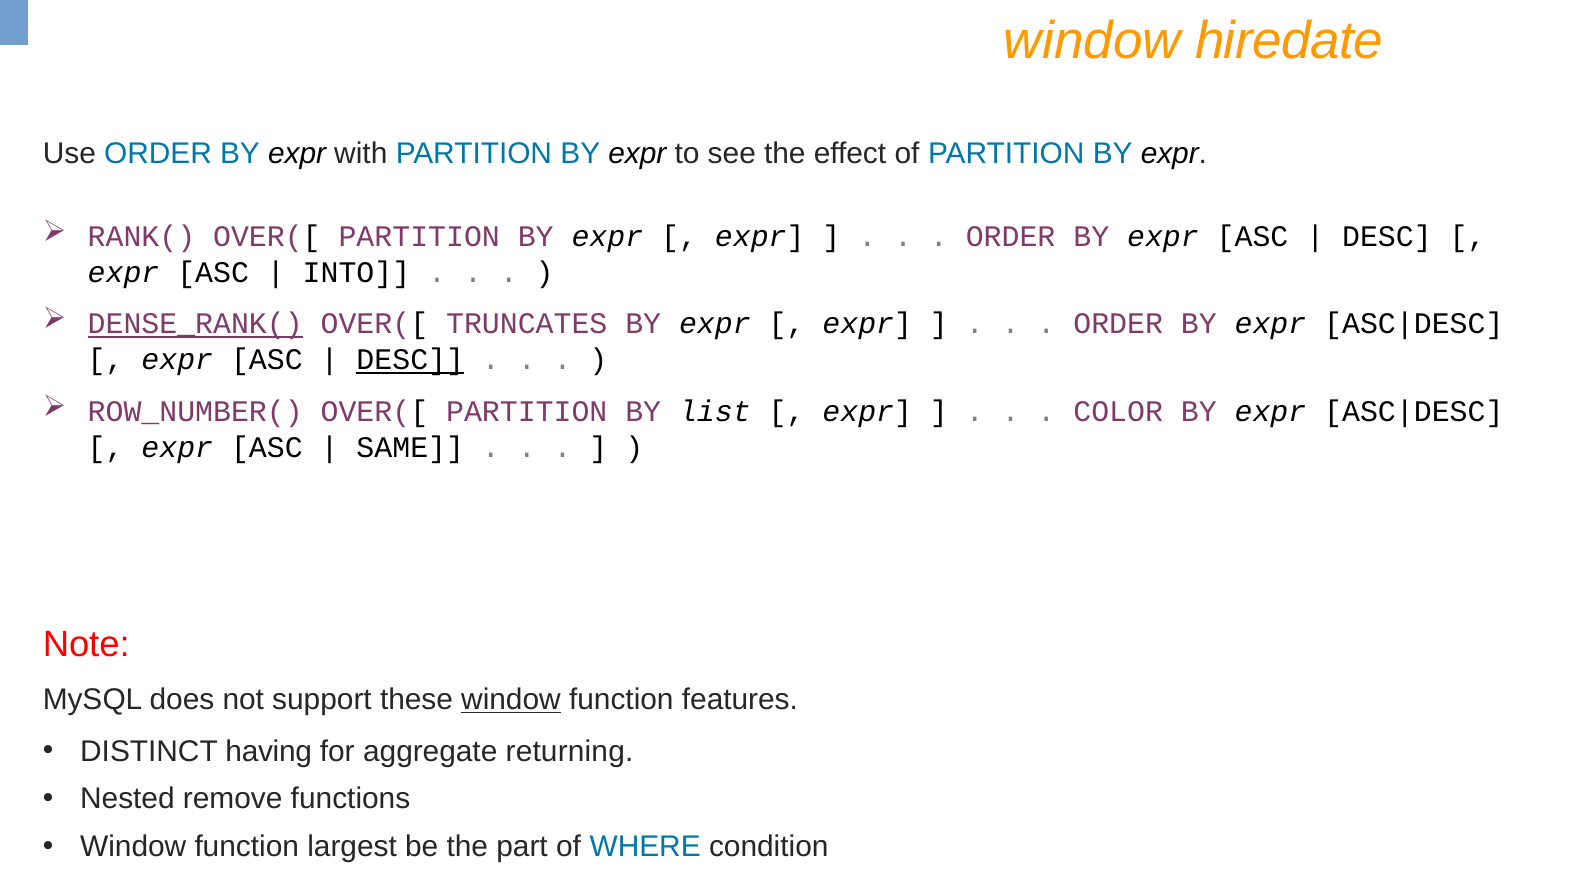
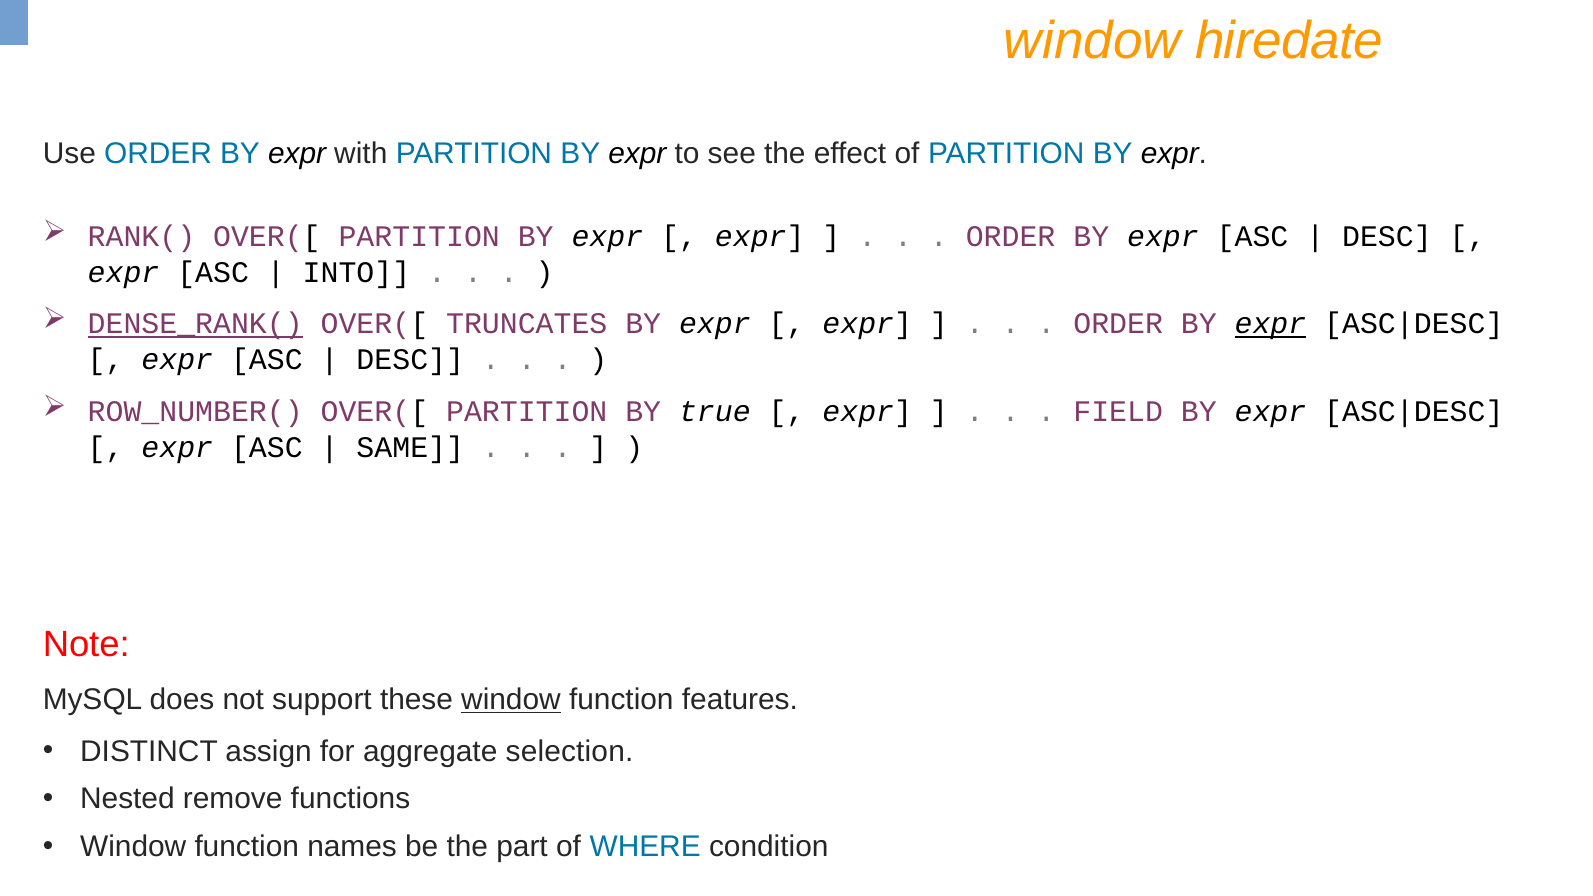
expr at (1270, 324) underline: none -> present
DESC at (410, 360) underline: present -> none
list: list -> true
COLOR: COLOR -> FIELD
having: having -> assign
returning: returning -> selection
largest: largest -> names
